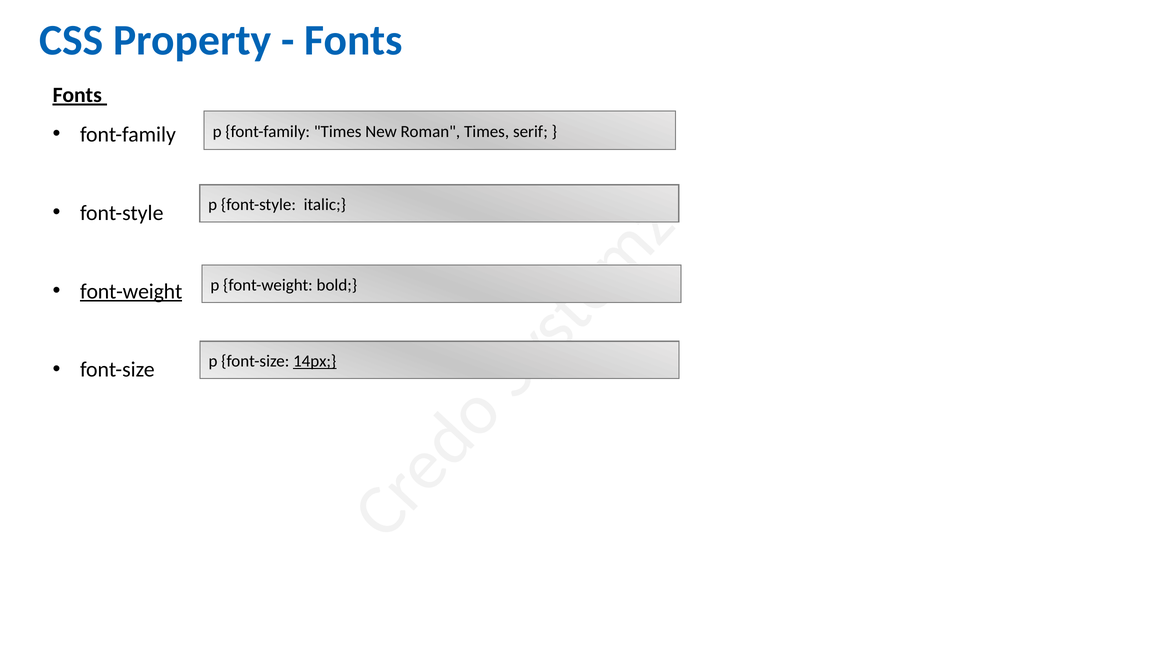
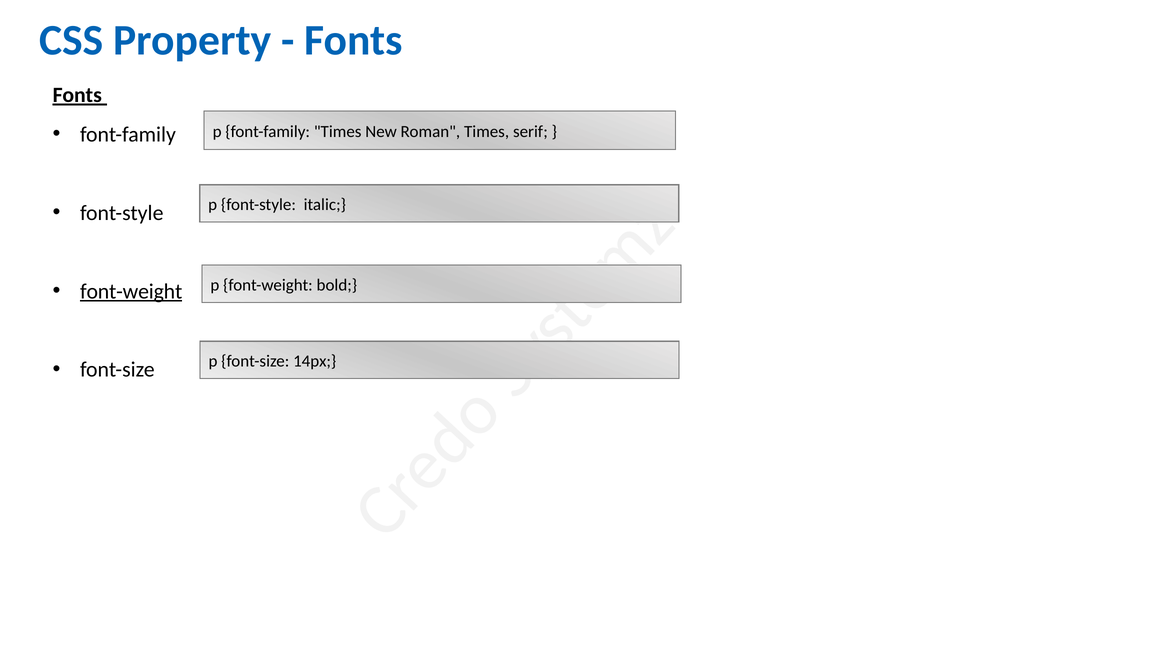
14px underline: present -> none
